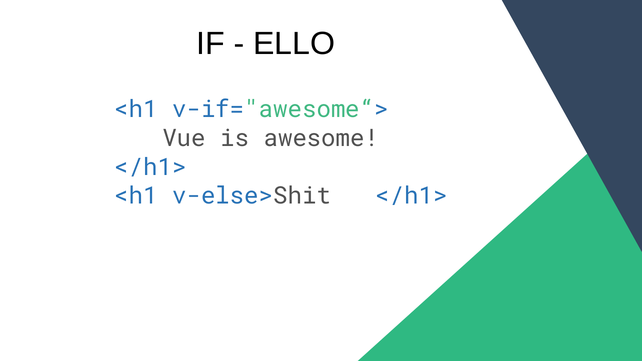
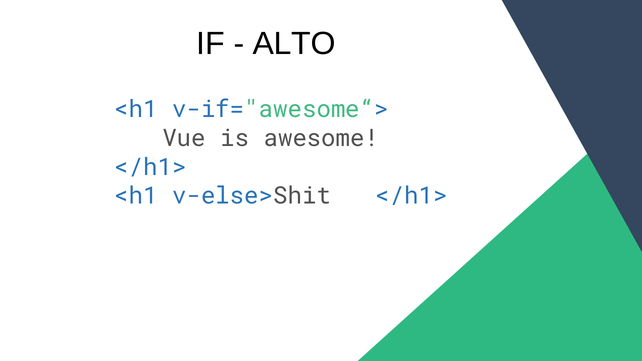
ELLO: ELLO -> ALTO
